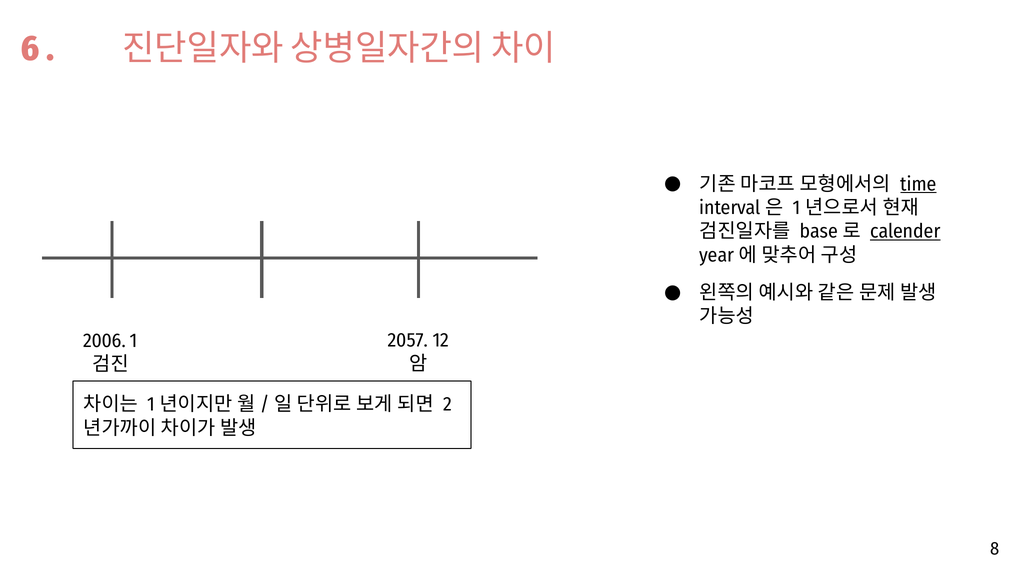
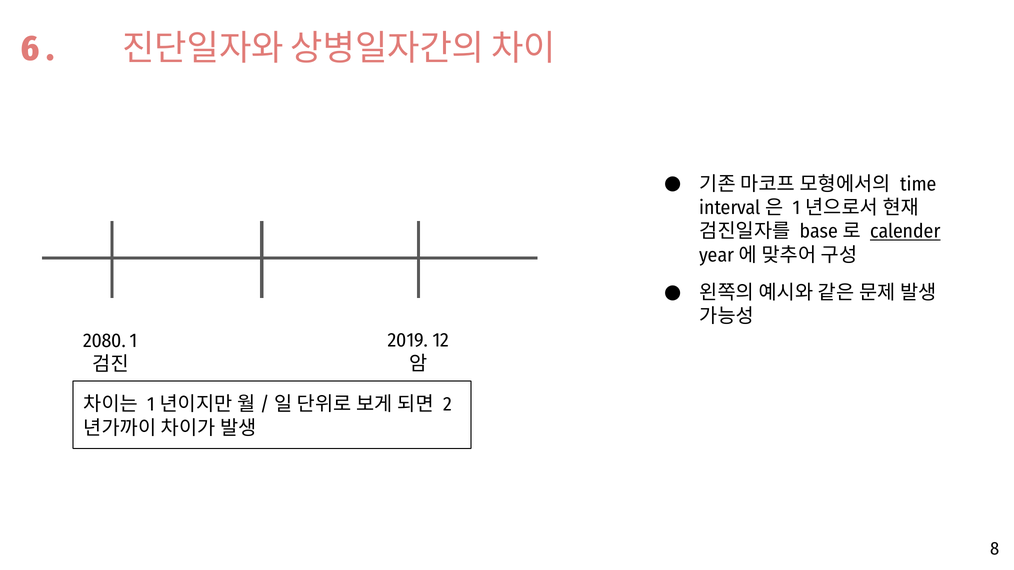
time underline: present -> none
2057: 2057 -> 2019
2006: 2006 -> 2080
